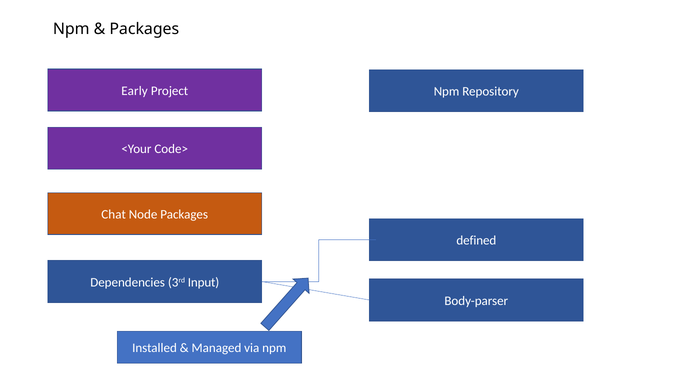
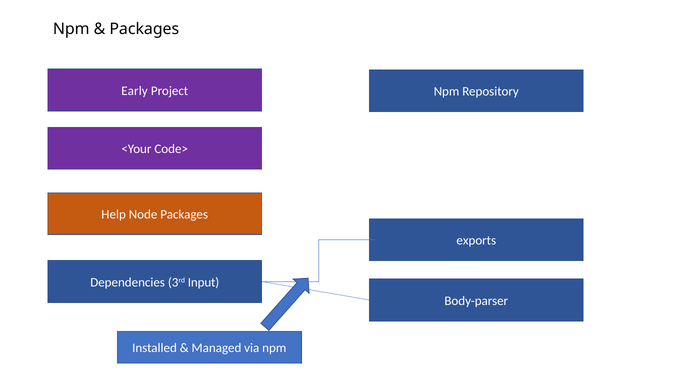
Chat: Chat -> Help
defined: defined -> exports
